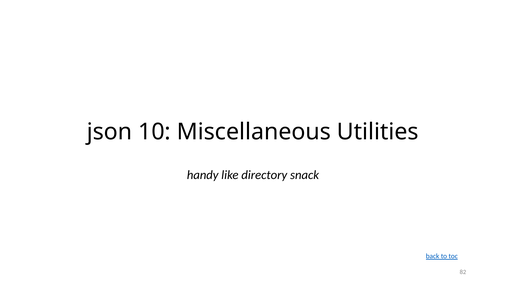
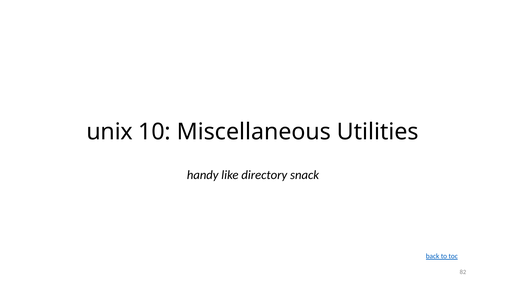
json: json -> unix
